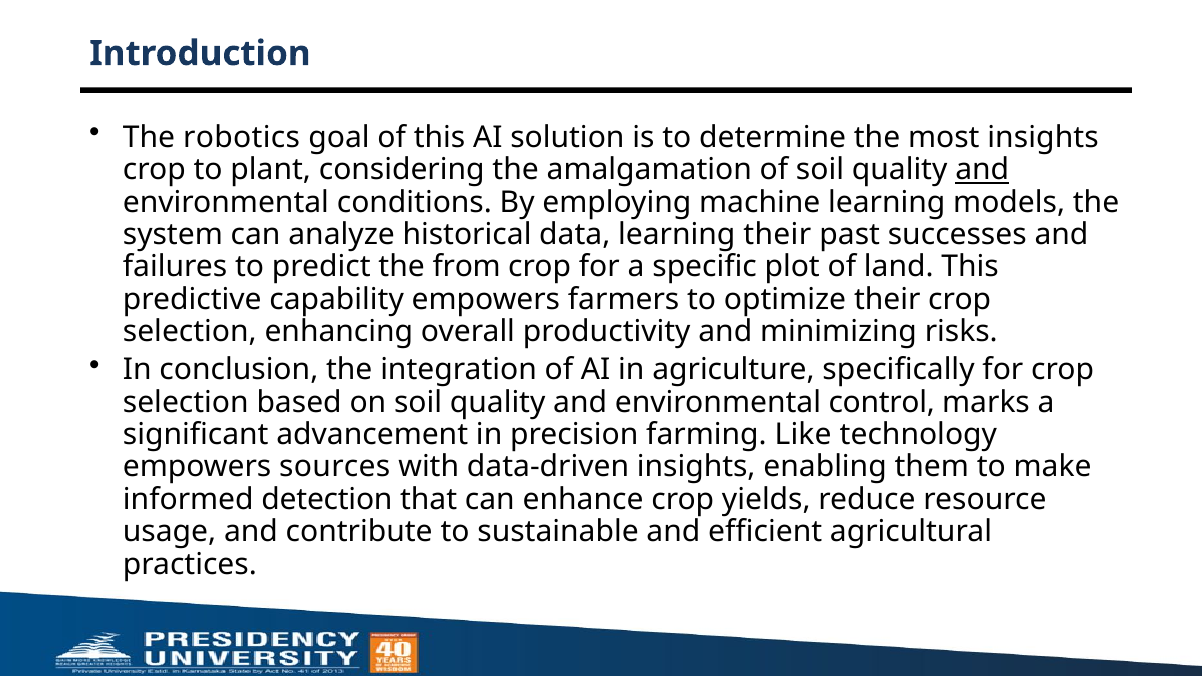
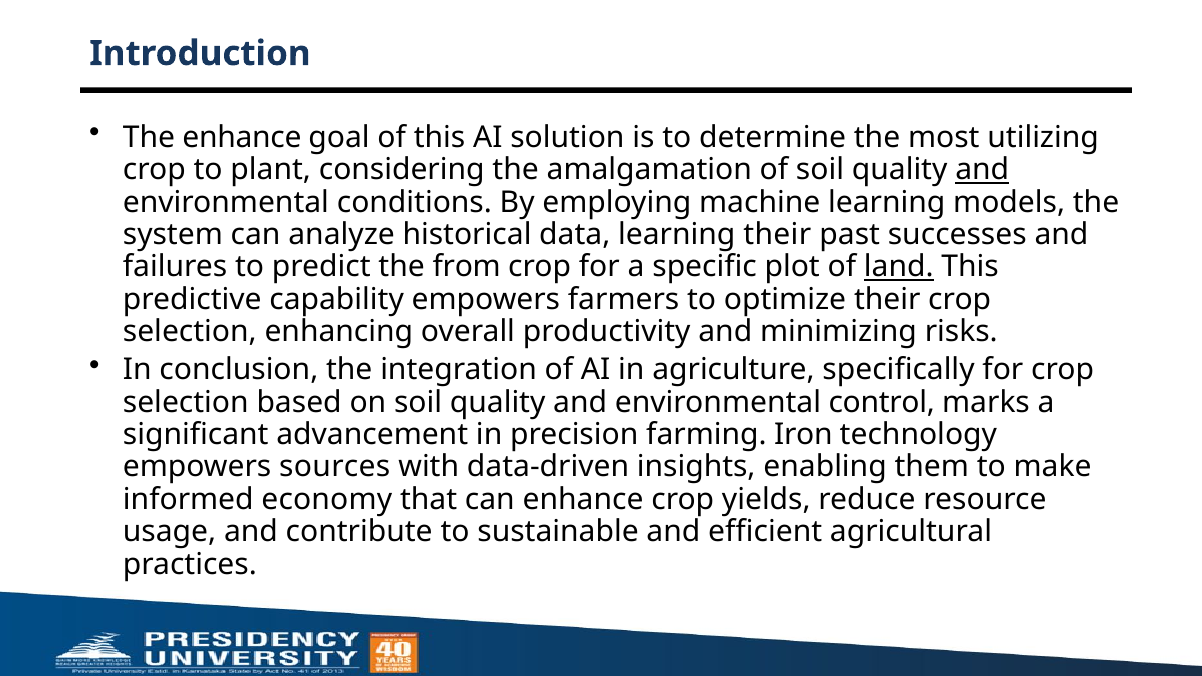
The robotics: robotics -> enhance
most insights: insights -> utilizing
land underline: none -> present
Like: Like -> Iron
detection: detection -> economy
